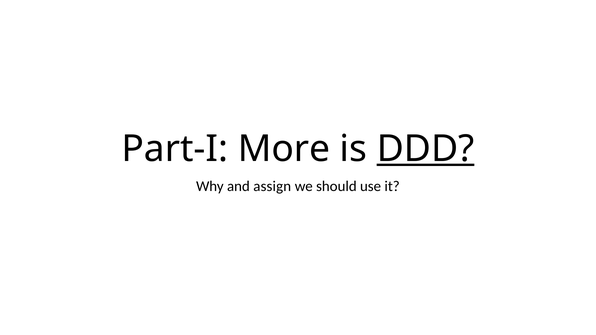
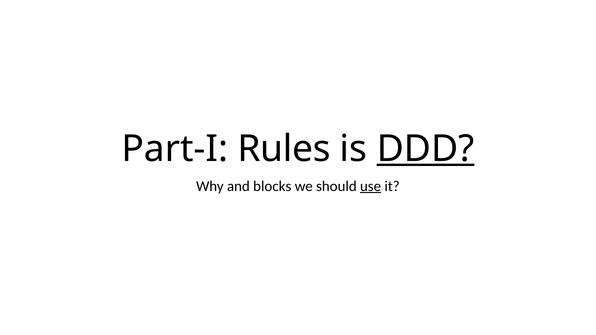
More: More -> Rules
assign: assign -> blocks
use underline: none -> present
